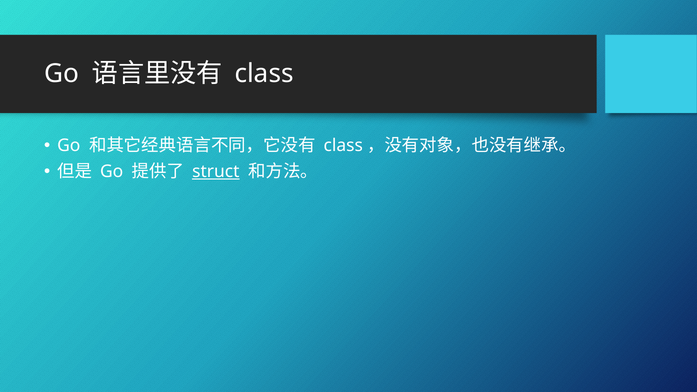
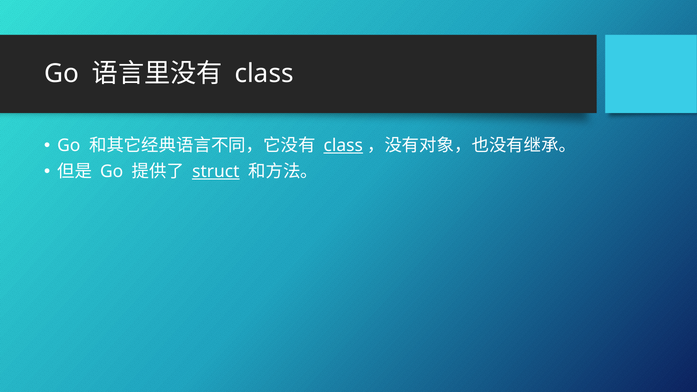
class at (343, 146) underline: none -> present
